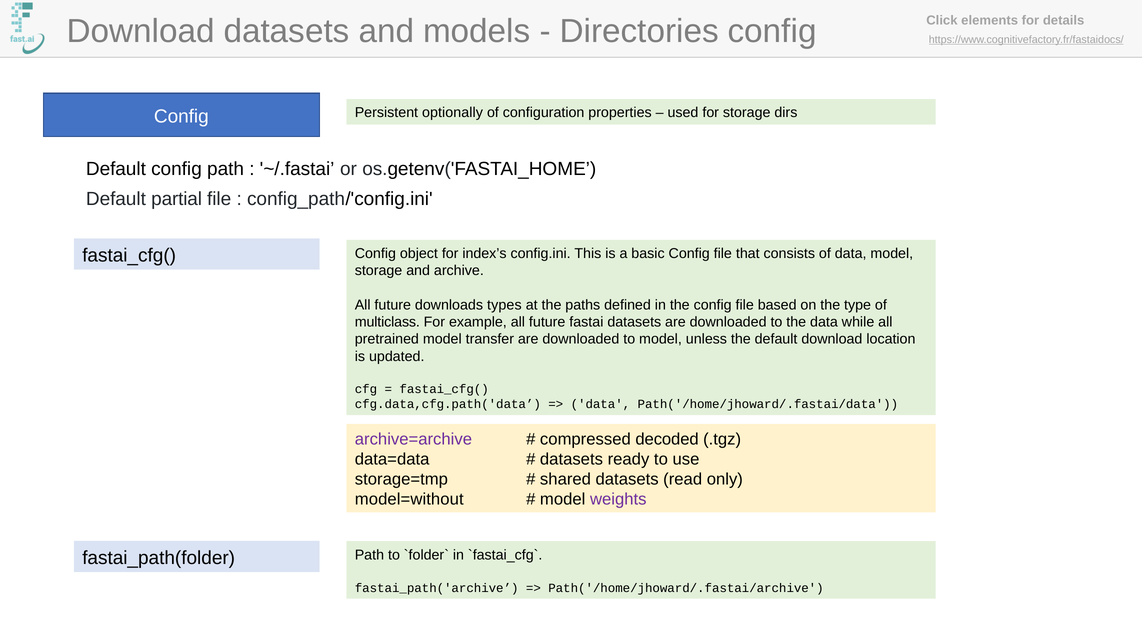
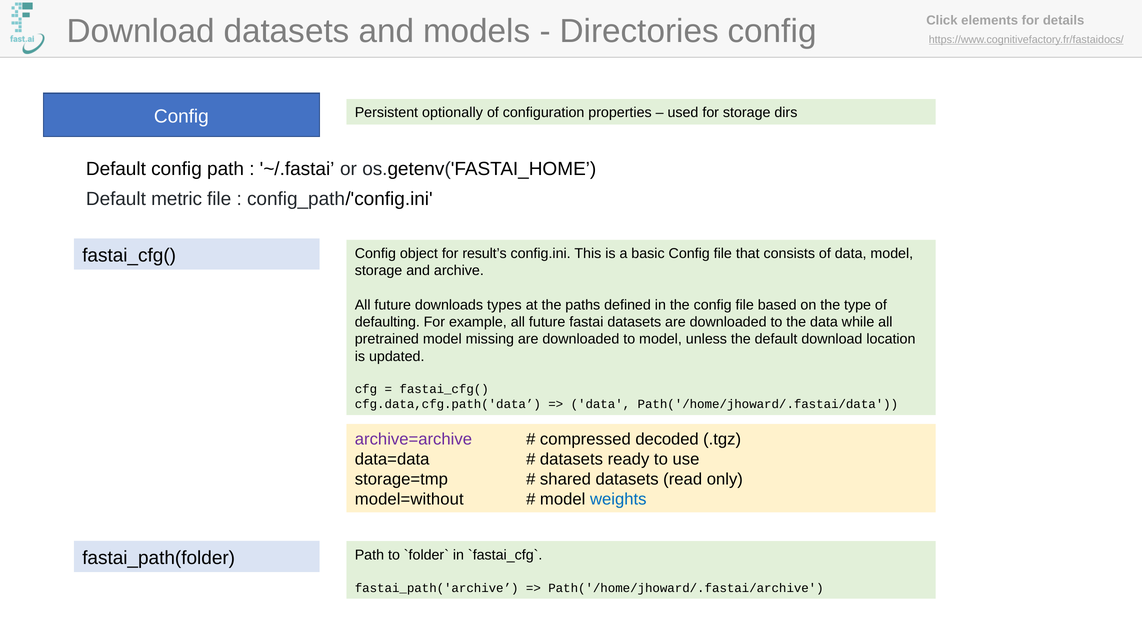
partial: partial -> metric
index’s: index’s -> result’s
multiclass: multiclass -> defaulting
transfer: transfer -> missing
weights colour: purple -> blue
